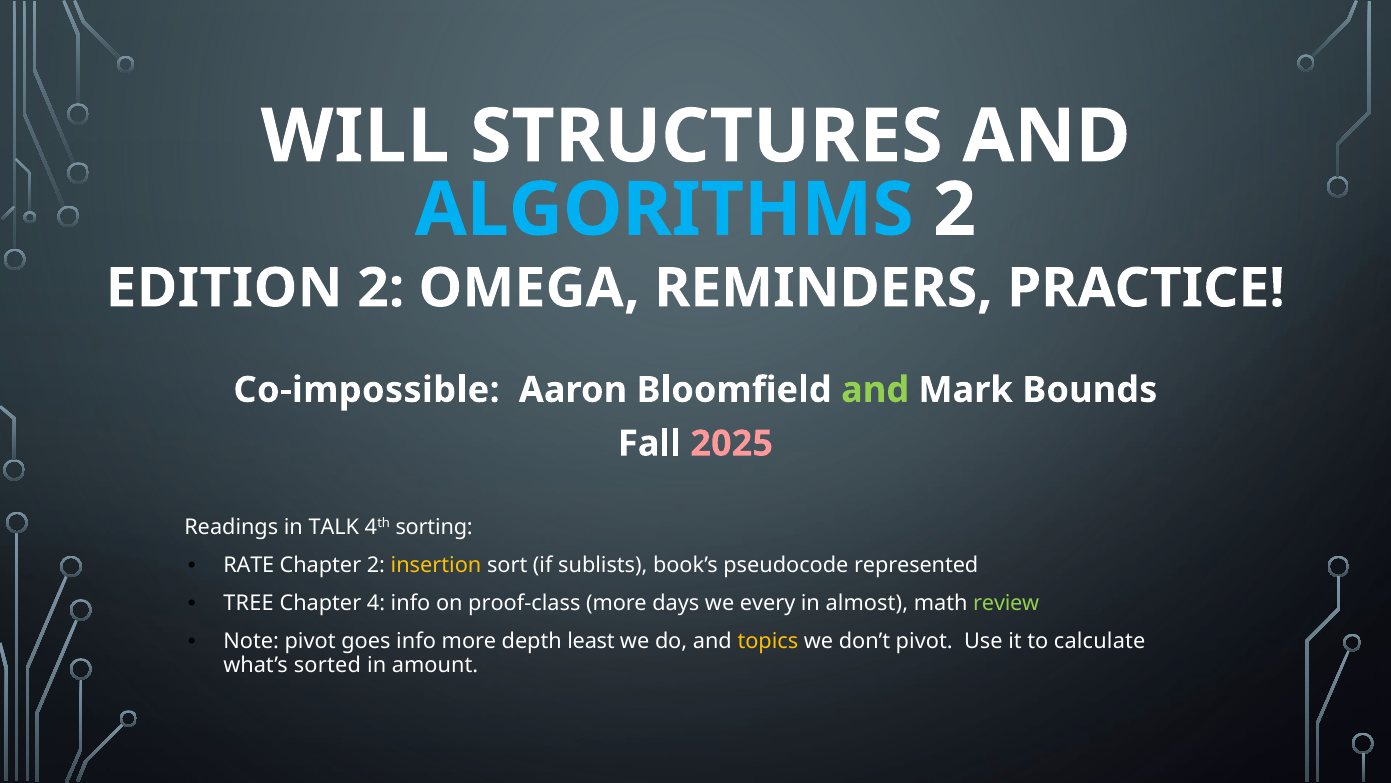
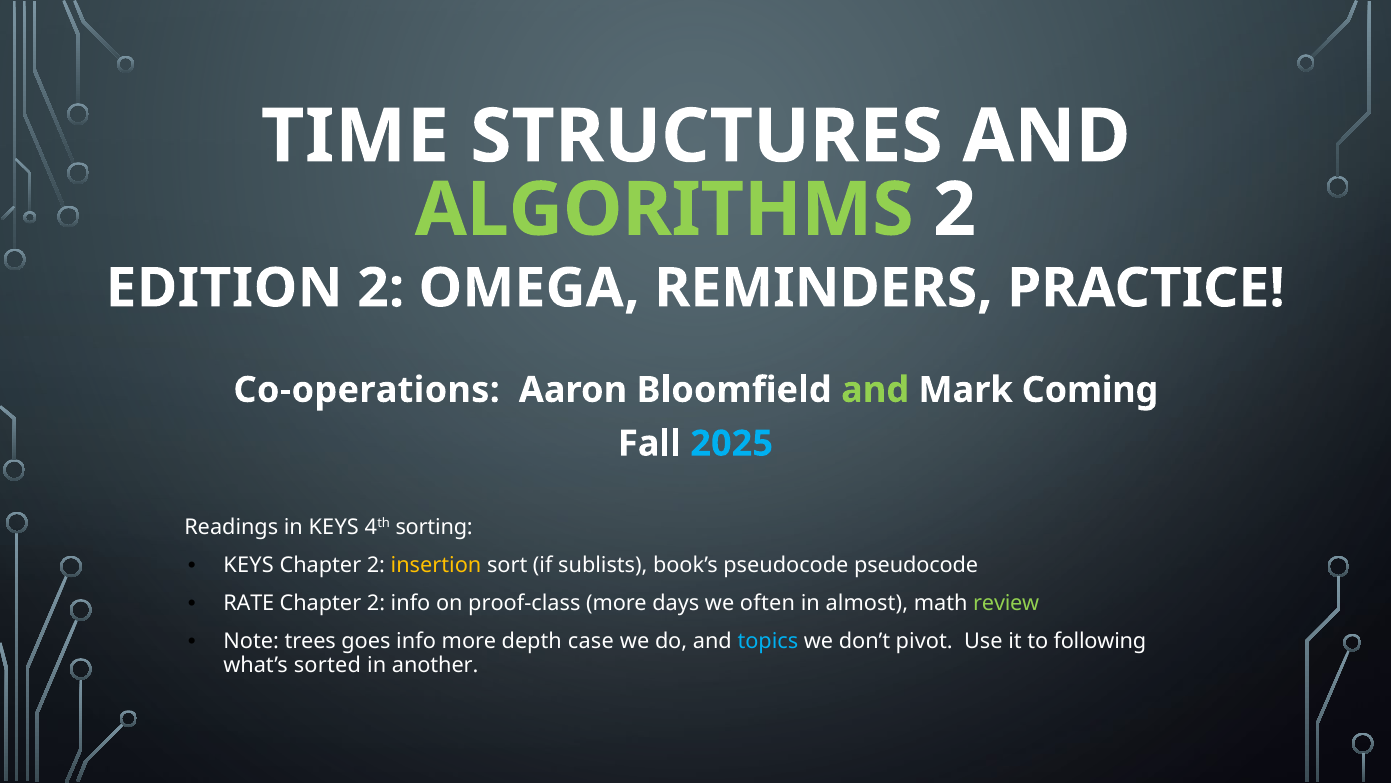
WILL: WILL -> TIME
ALGORITHMS colour: light blue -> light green
Co-impossible: Co-impossible -> Co-operations
Bounds: Bounds -> Coming
2025 colour: pink -> light blue
in TALK: TALK -> KEYS
RATE at (249, 565): RATE -> KEYS
pseudocode represented: represented -> pseudocode
TREE: TREE -> RATE
4 at (376, 603): 4 -> 2
every: every -> often
Note pivot: pivot -> trees
least: least -> case
topics colour: yellow -> light blue
calculate: calculate -> following
amount: amount -> another
